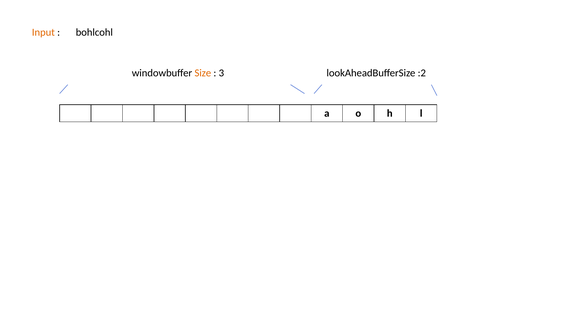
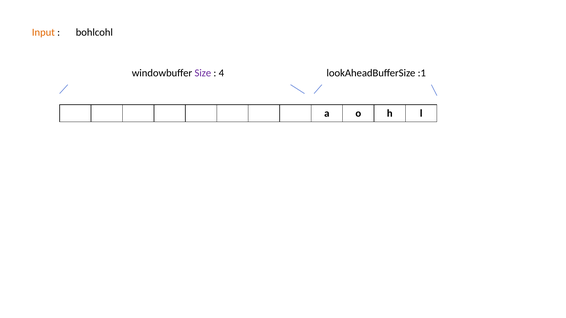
Size colour: orange -> purple
3: 3 -> 4
:2: :2 -> :1
